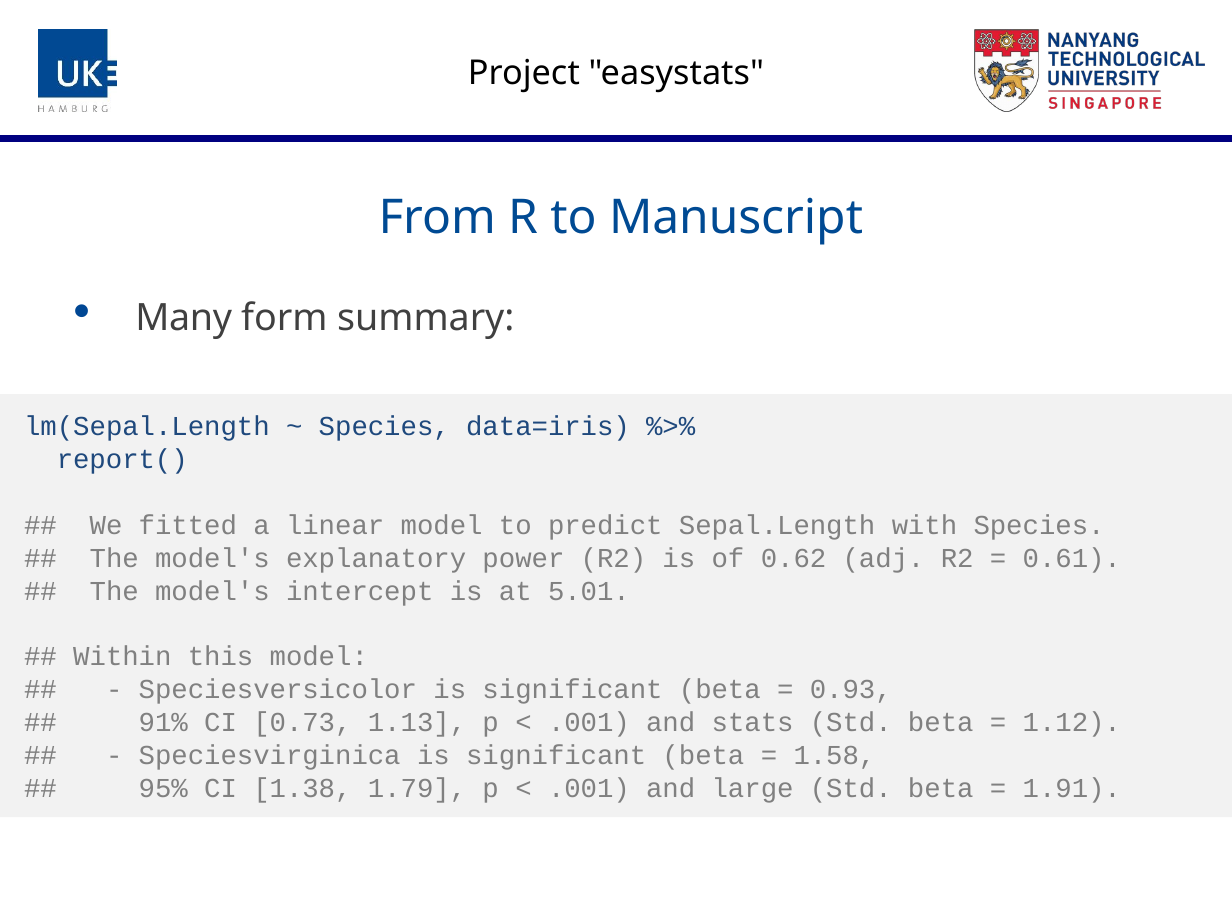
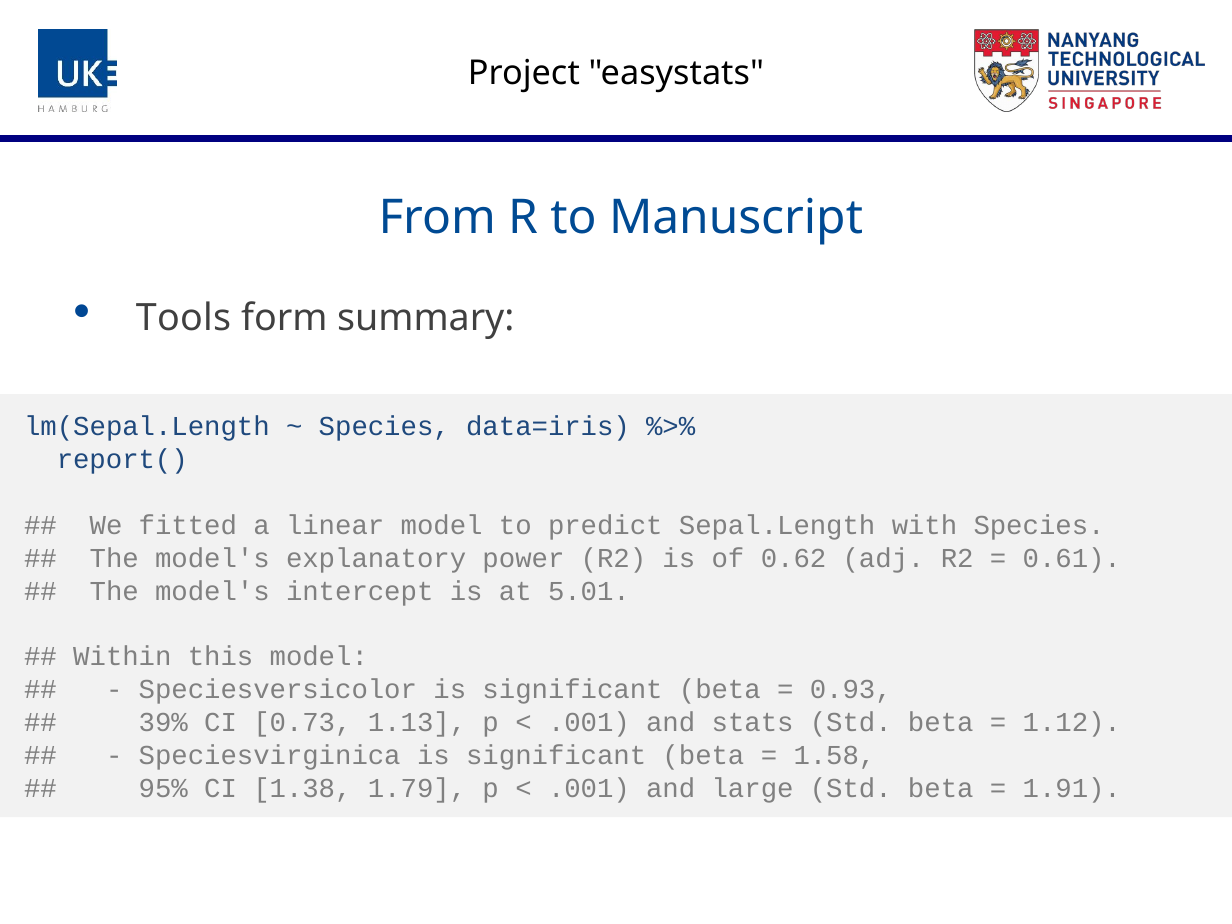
Many: Many -> Tools
91%: 91% -> 39%
